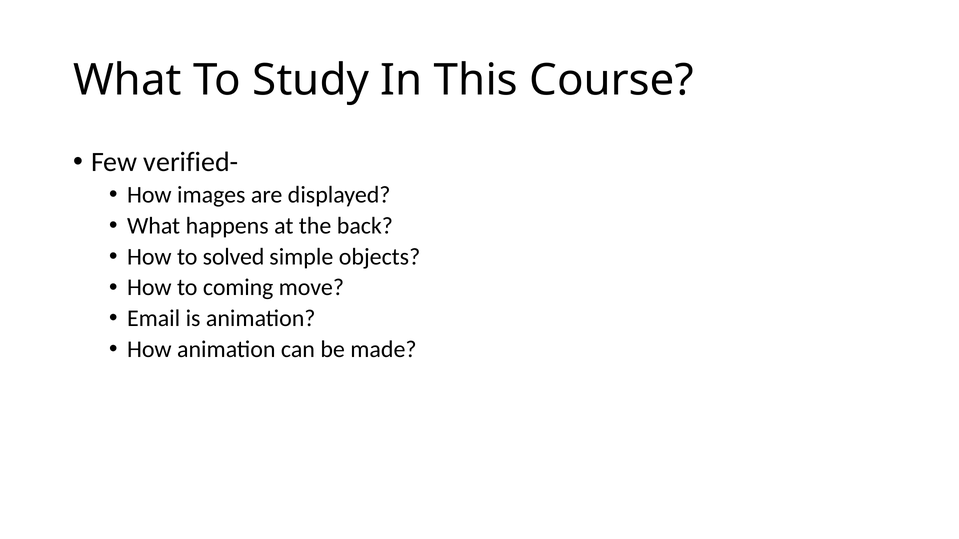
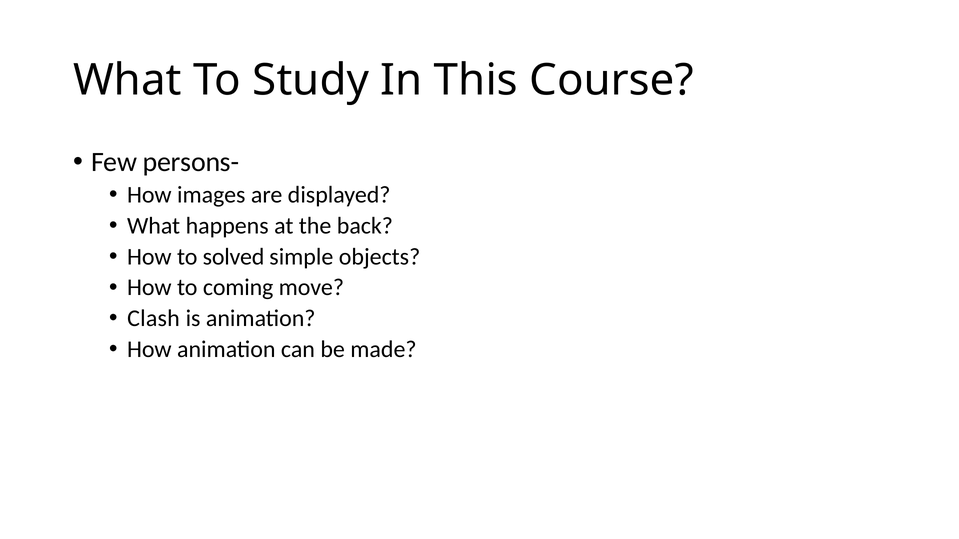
verified-: verified- -> persons-
Email: Email -> Clash
